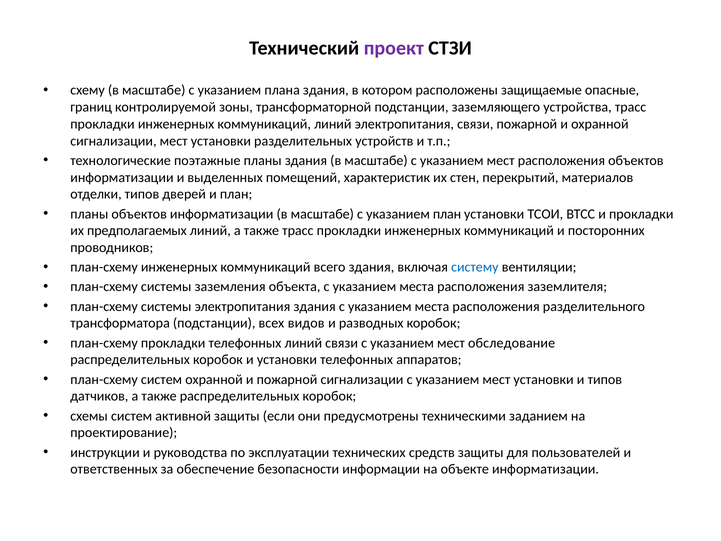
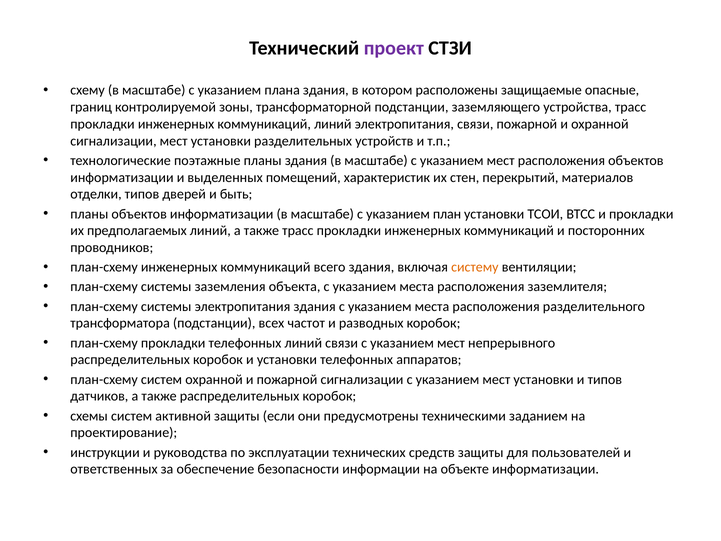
и план: план -> быть
систему colour: blue -> orange
видов: видов -> частот
обследование: обследование -> непрерывного
